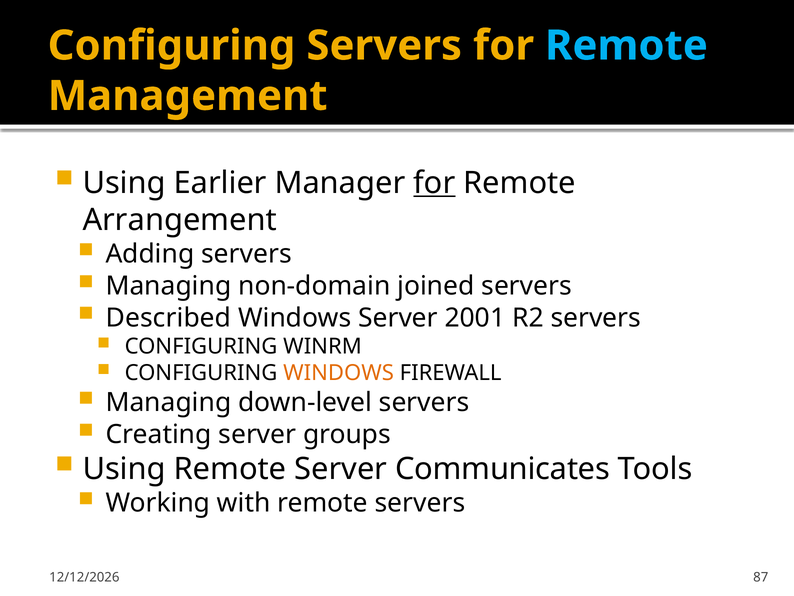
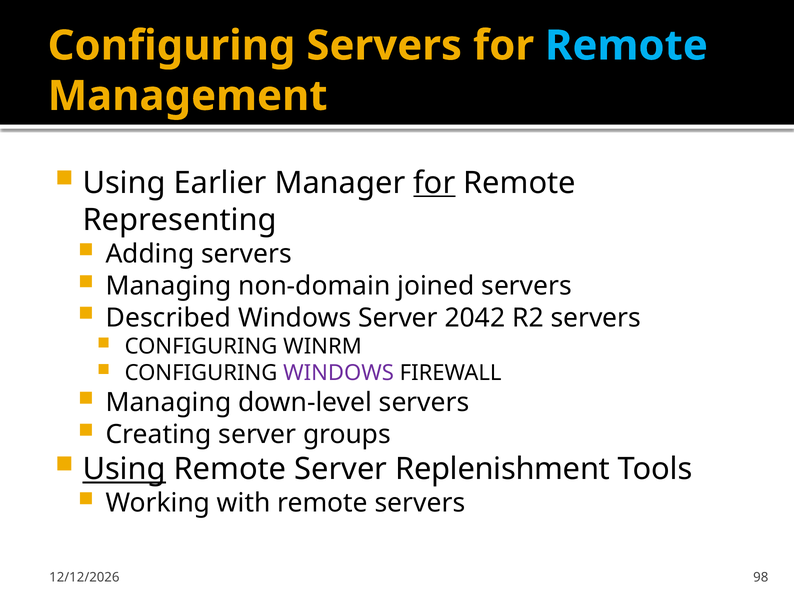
Arrangement: Arrangement -> Representing
2001: 2001 -> 2042
WINDOWS at (339, 373) colour: orange -> purple
Using at (124, 469) underline: none -> present
Communicates: Communicates -> Replenishment
87: 87 -> 98
